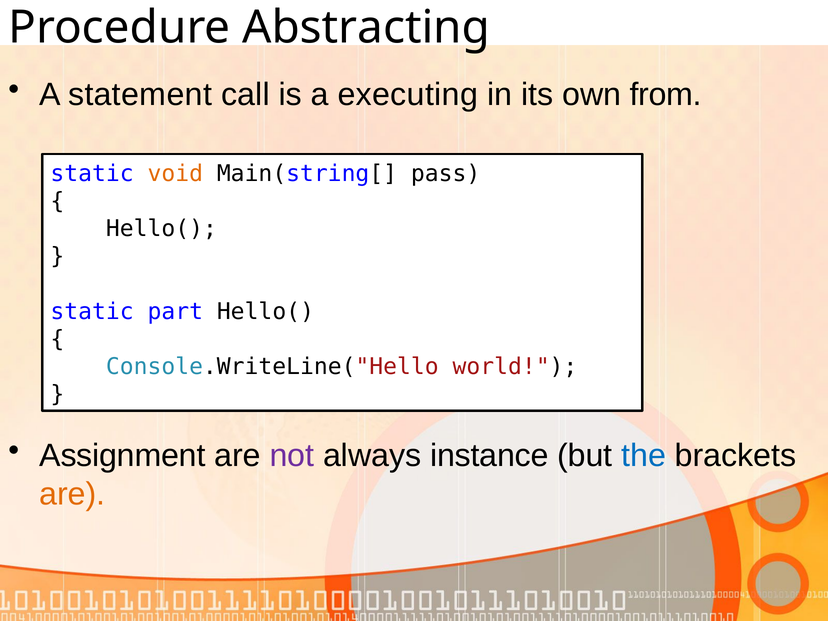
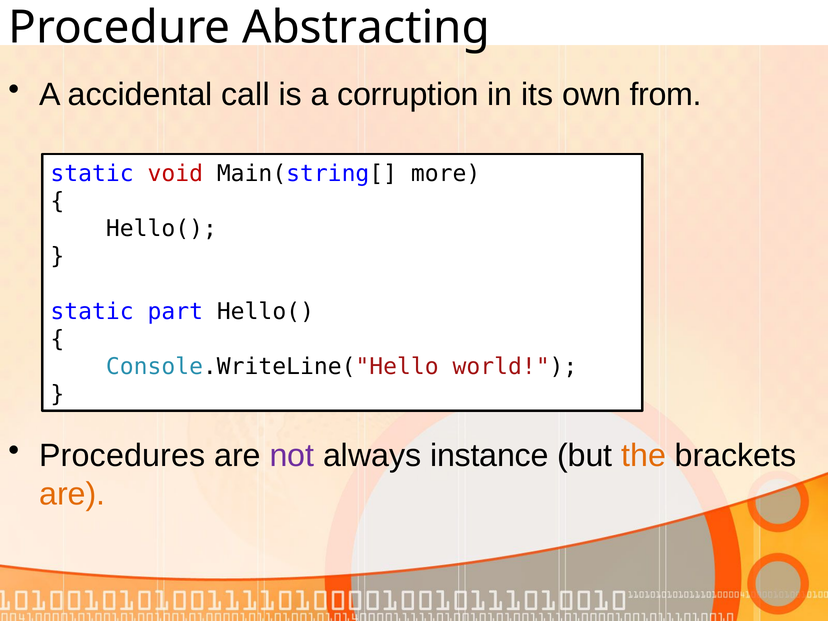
statement: statement -> accidental
executing: executing -> corruption
void colour: orange -> red
pass: pass -> more
Assignment: Assignment -> Procedures
the colour: blue -> orange
